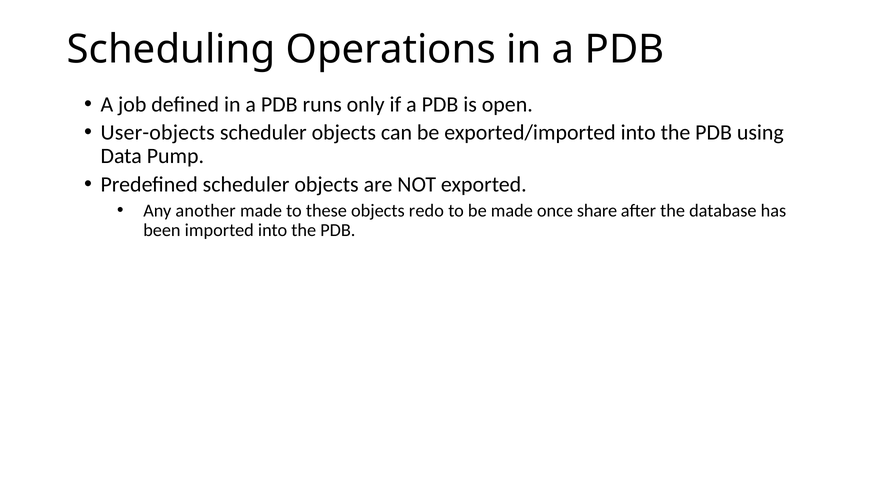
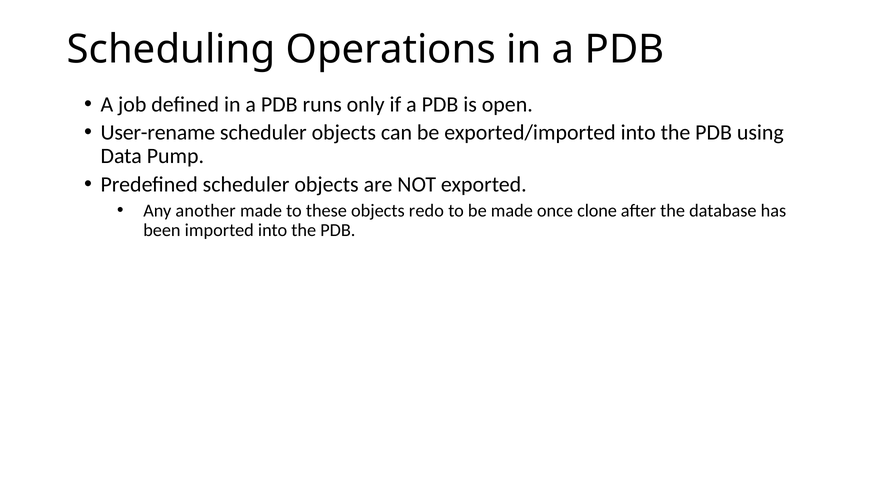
User-objects: User-objects -> User-rename
share: share -> clone
